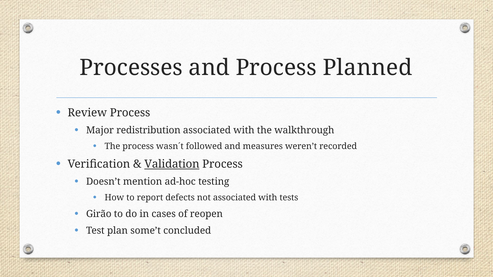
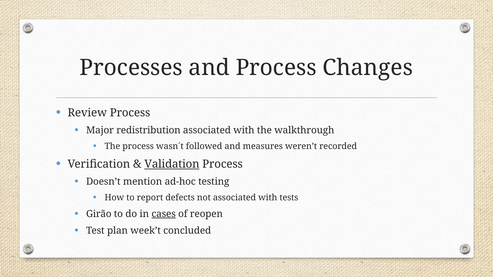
Planned: Planned -> Changes
cases underline: none -> present
some’t: some’t -> week’t
